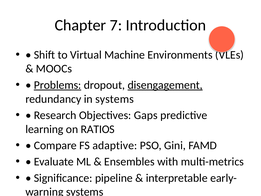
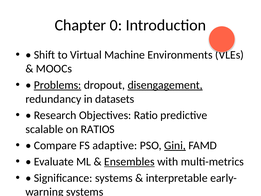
7: 7 -> 0
in systems: systems -> datasets
Gaps: Gaps -> Ratio
learning: learning -> scalable
Gini underline: none -> present
Ensembles underline: none -> present
Significance pipeline: pipeline -> systems
